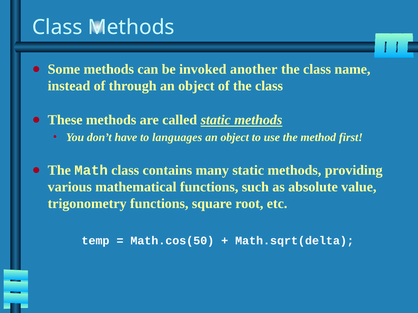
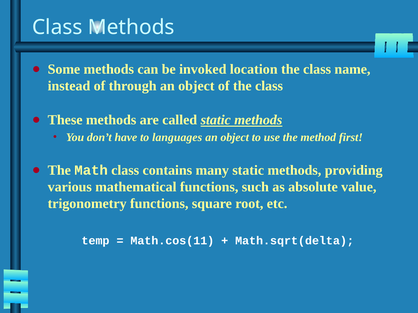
another: another -> location
Math.cos(50: Math.cos(50 -> Math.cos(11
